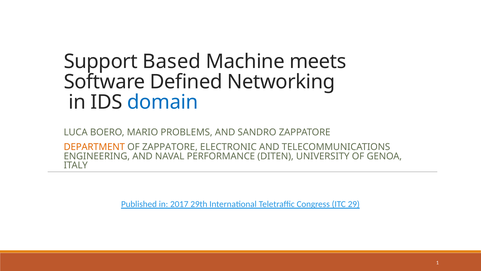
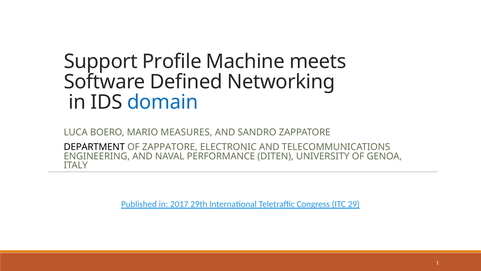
Based: Based -> Profile
PROBLEMS: PROBLEMS -> MEASURES
DEPARTMENT colour: orange -> black
